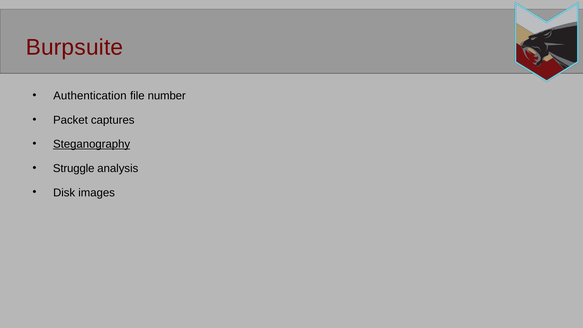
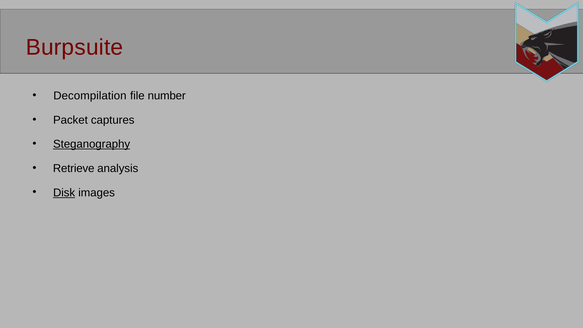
Authentication: Authentication -> Decompilation
Struggle: Struggle -> Retrieve
Disk underline: none -> present
